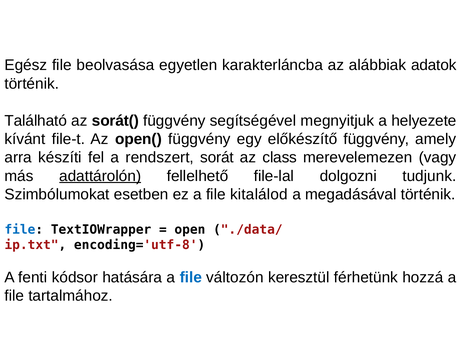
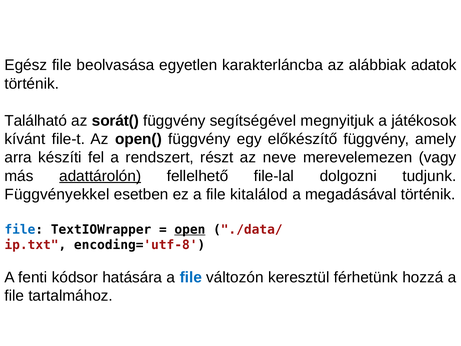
helyezete: helyezete -> játékosok
sorát: sorát -> részt
class: class -> neve
Szimbólumokat: Szimbólumokat -> Függvényekkel
open underline: none -> present
